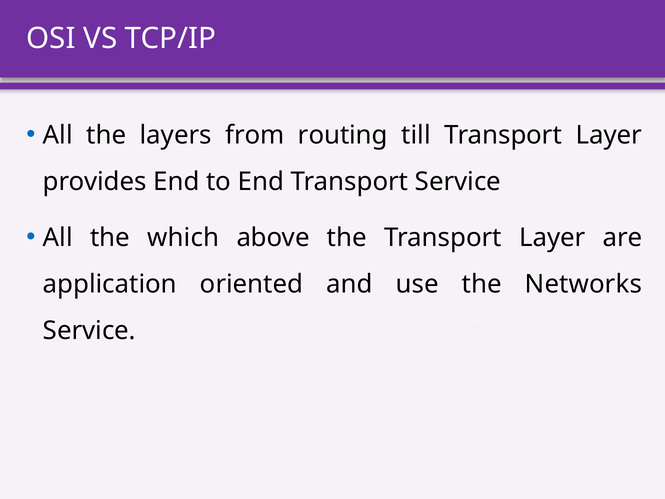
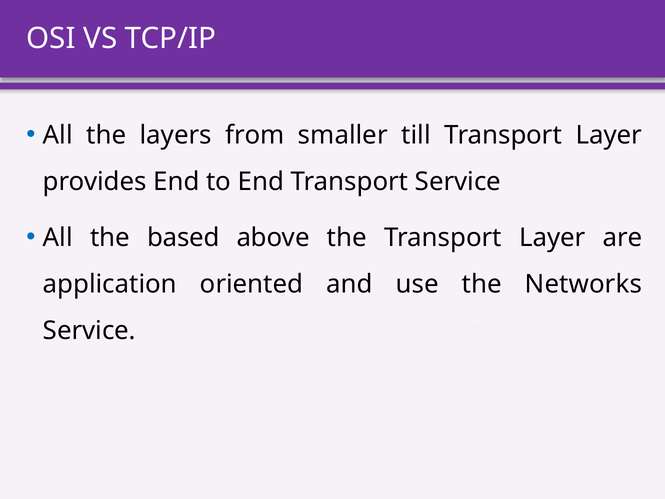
routing: routing -> smaller
which: which -> based
